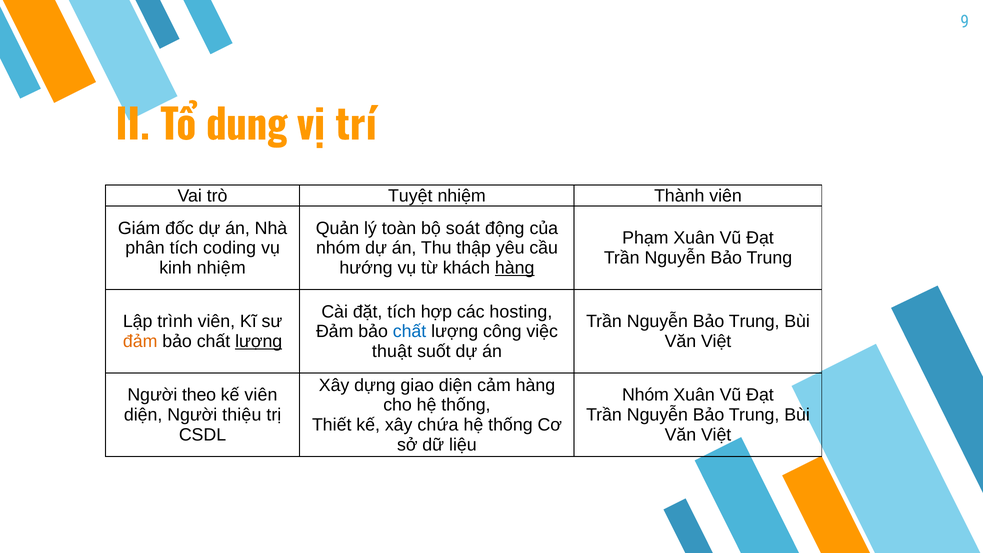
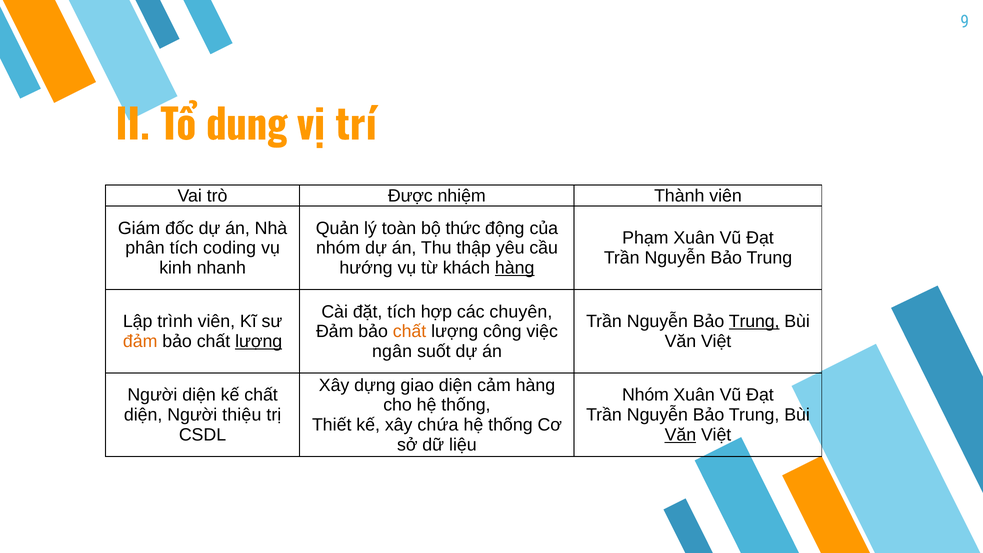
Tuyệt: Tuyệt -> Được
soát: soát -> thức
kinh nhiệm: nhiệm -> nhanh
hosting: hosting -> chuyên
Trung at (754, 322) underline: none -> present
chất at (410, 331) colour: blue -> orange
thuật: thuật -> ngân
Người theo: theo -> diện
kế viên: viên -> chất
Văn at (680, 435) underline: none -> present
